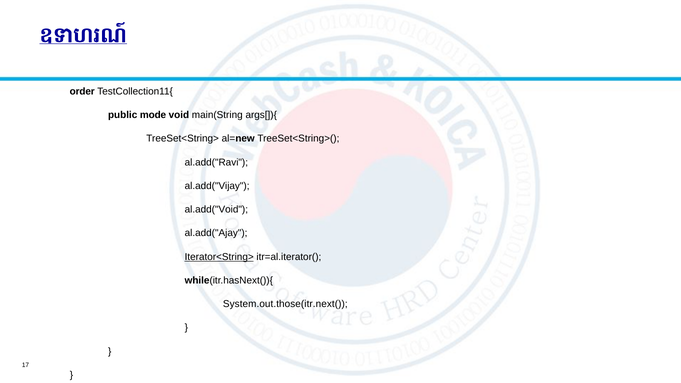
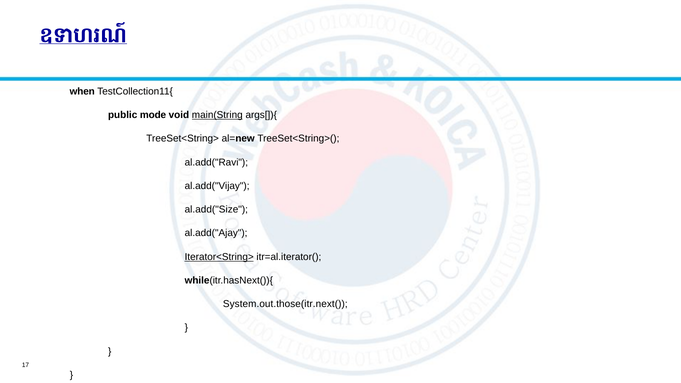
order: order -> when
main(String underline: none -> present
al.add("Void: al.add("Void -> al.add("Size
